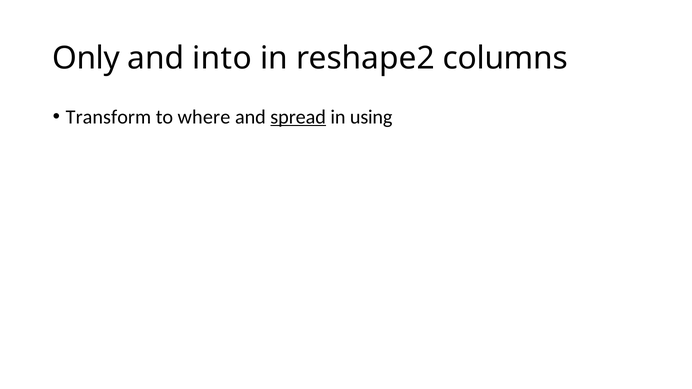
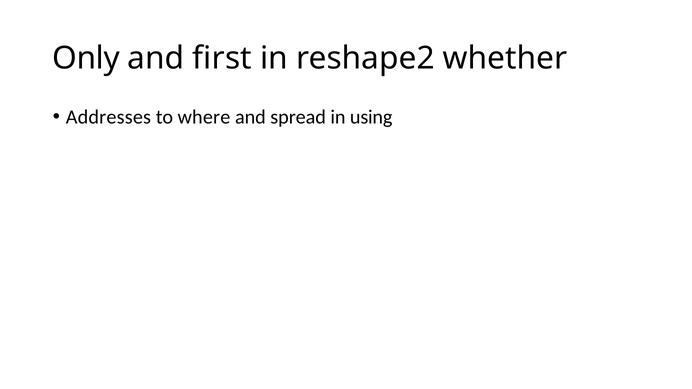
into: into -> first
columns: columns -> whether
Transform: Transform -> Addresses
spread underline: present -> none
